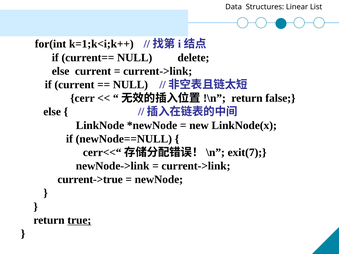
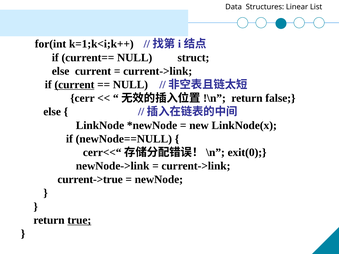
delete: delete -> struct
current at (74, 85) underline: none -> present
exit(7: exit(7 -> exit(0
